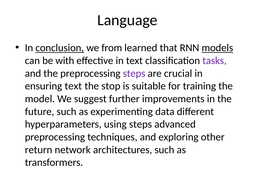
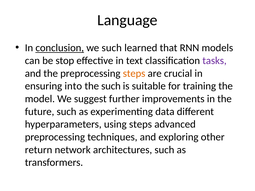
we from: from -> such
models underline: present -> none
with: with -> stop
steps at (134, 73) colour: purple -> orange
ensuring text: text -> into
the stop: stop -> such
